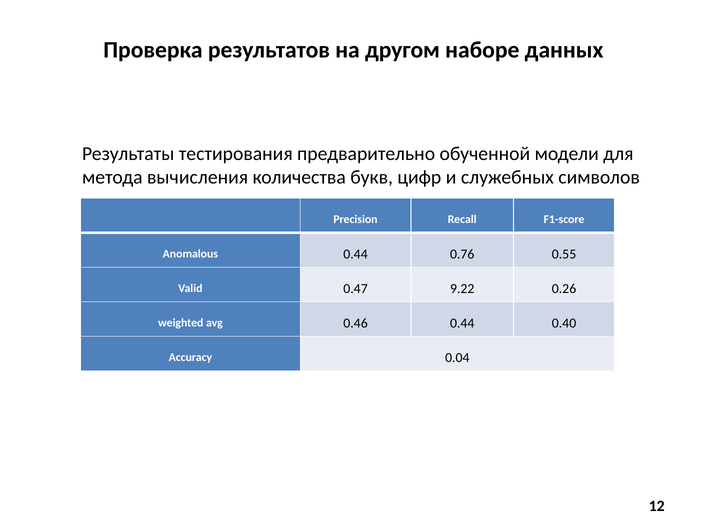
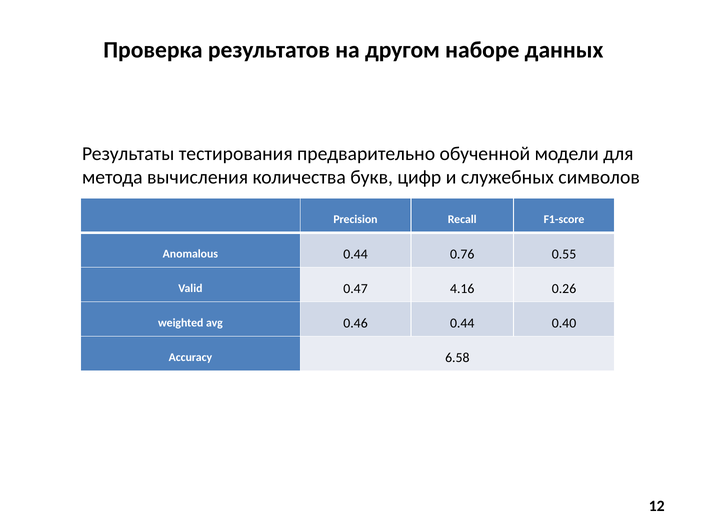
9.22: 9.22 -> 4.16
0.04: 0.04 -> 6.58
